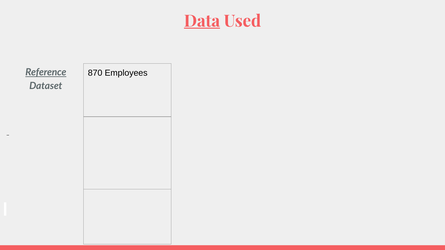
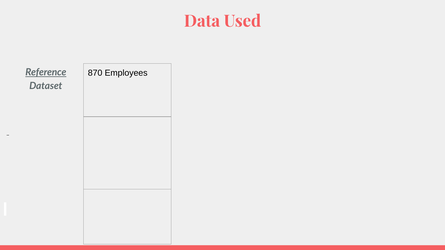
Data underline: present -> none
